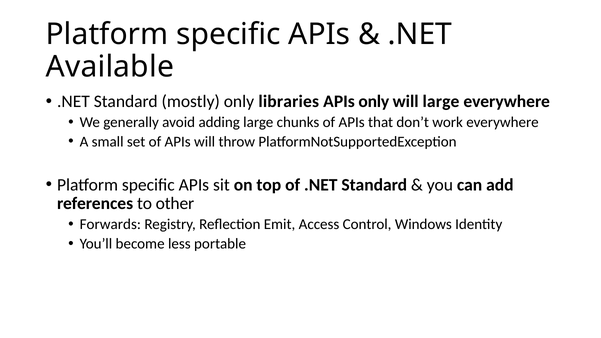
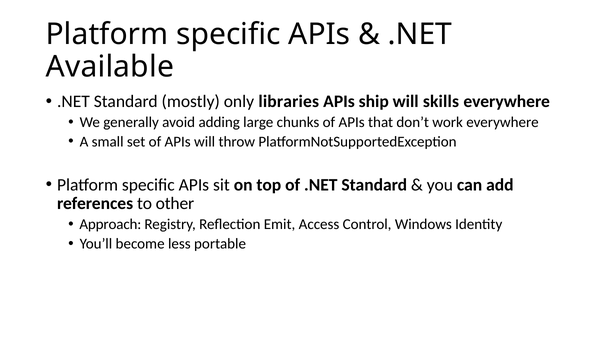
APIs only: only -> ship
will large: large -> skills
Forwards: Forwards -> Approach
